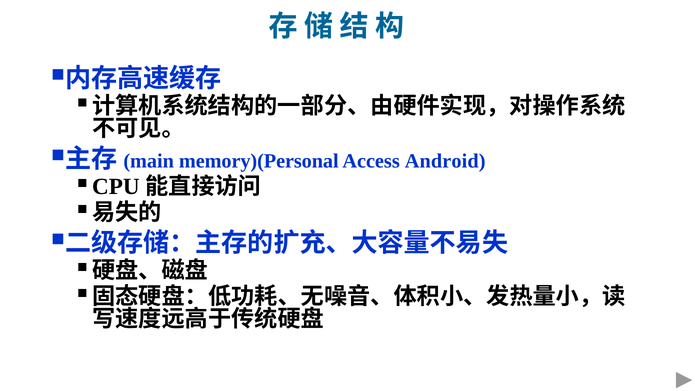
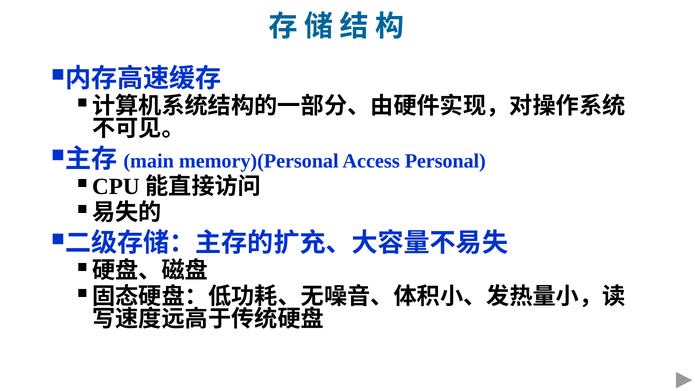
Android: Android -> Personal
